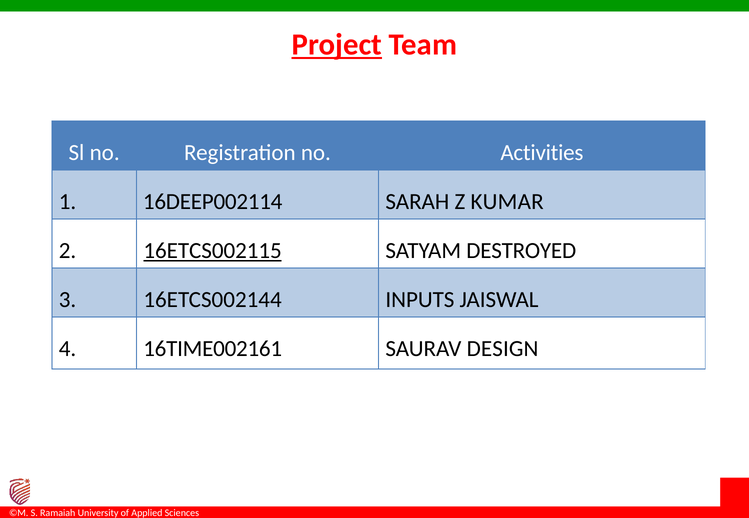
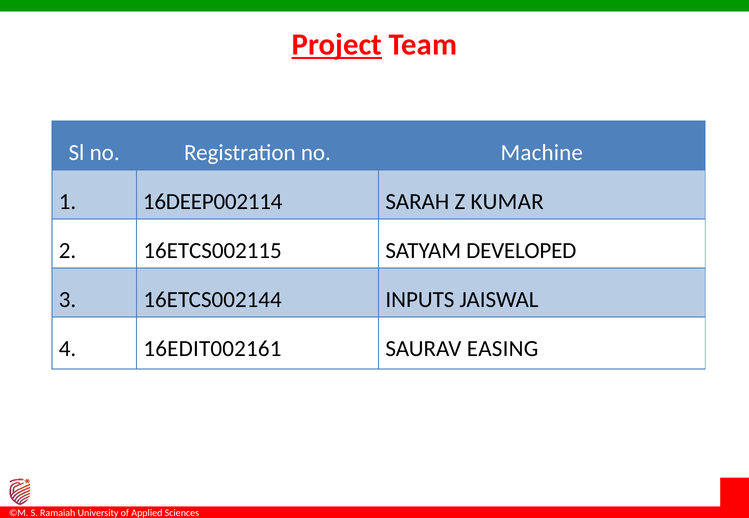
Activities: Activities -> Machine
16ETCS002115 underline: present -> none
DESTROYED: DESTROYED -> DEVELOPED
16TIME002161: 16TIME002161 -> 16EDIT002161
DESIGN: DESIGN -> EASING
